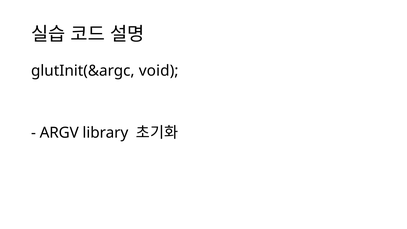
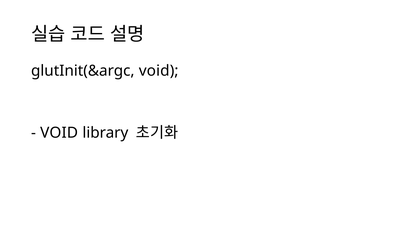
ARGV at (59, 133): ARGV -> VOID
